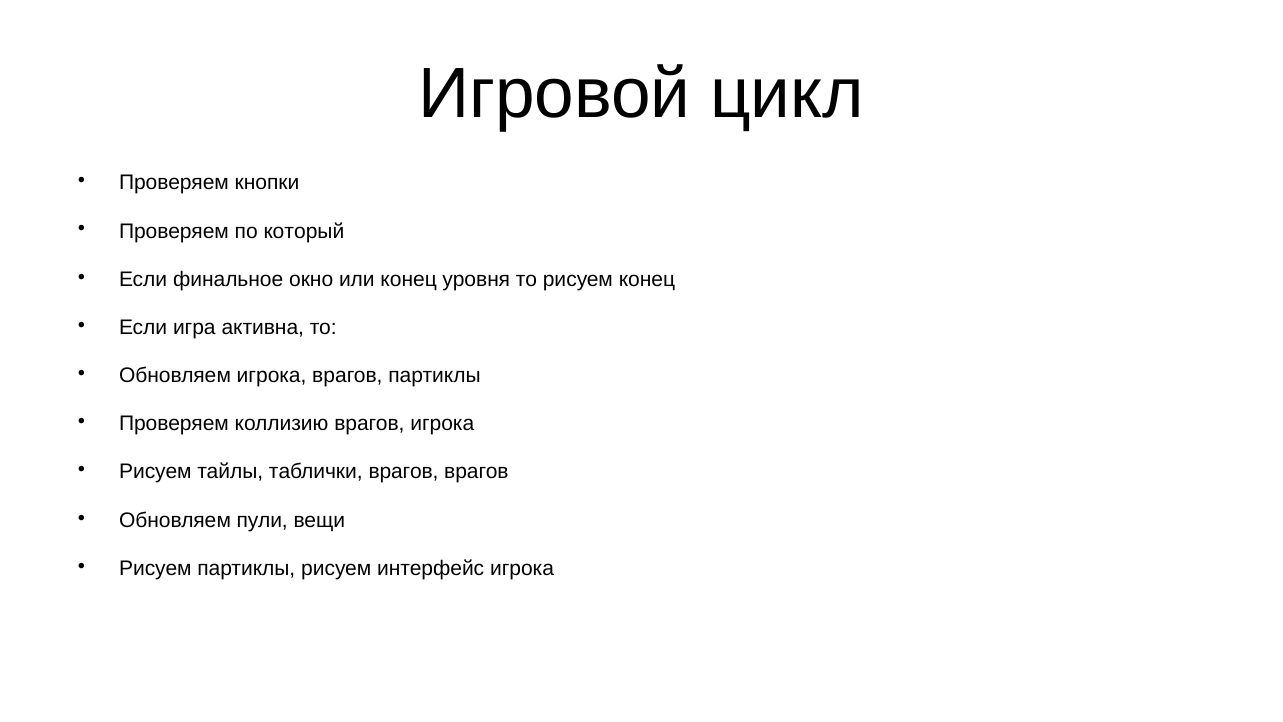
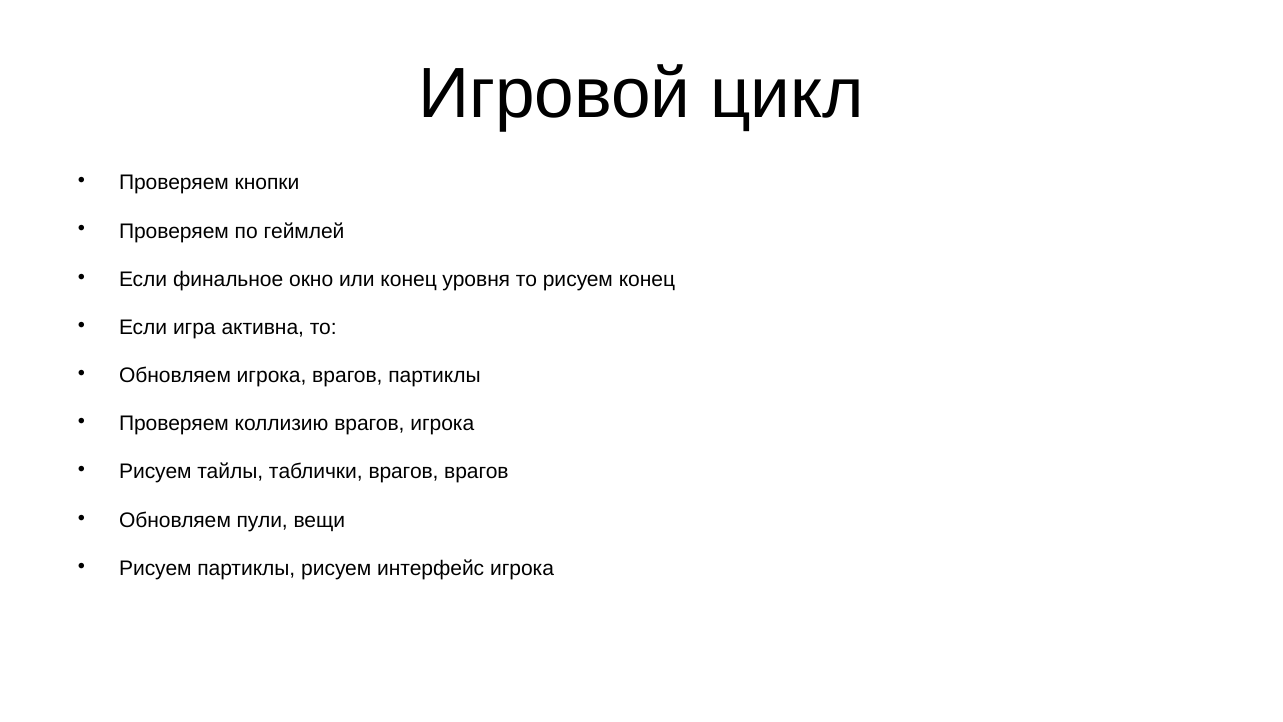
который: который -> геймлей
